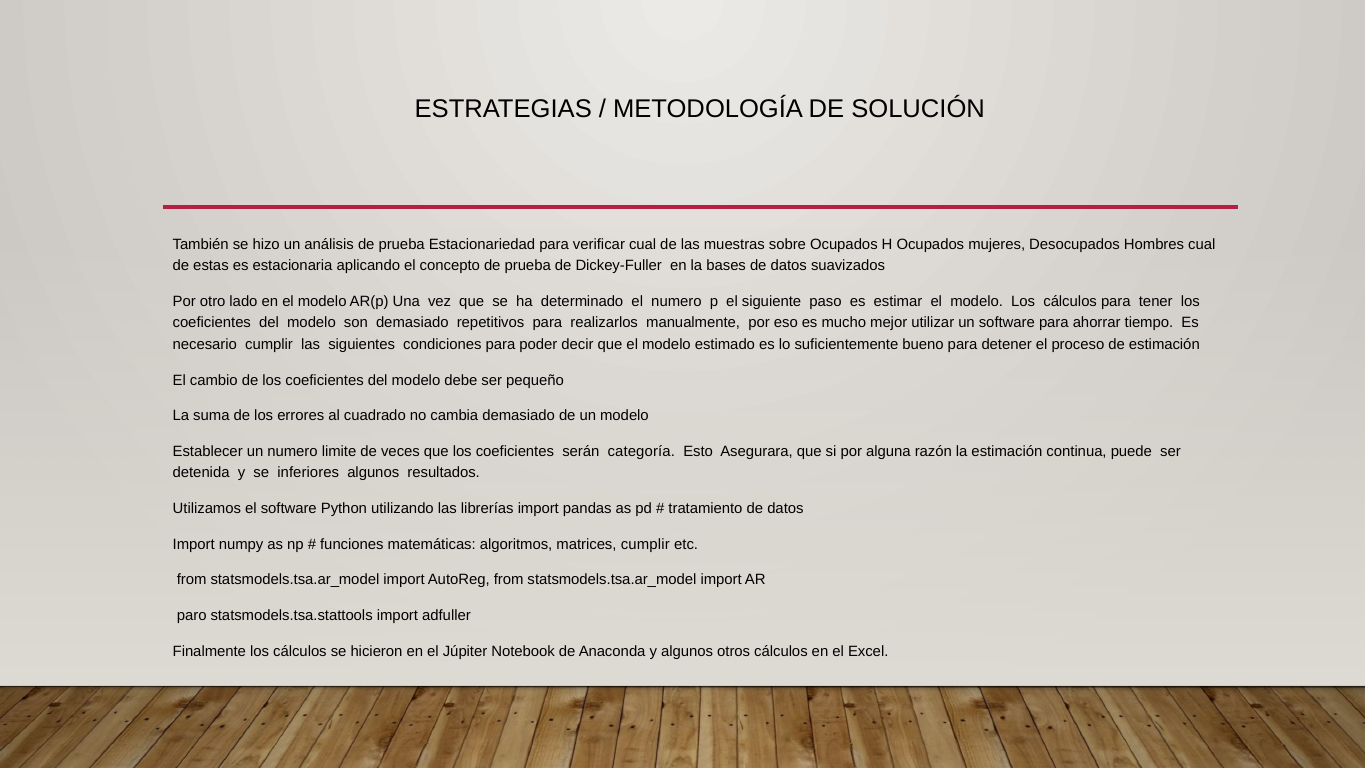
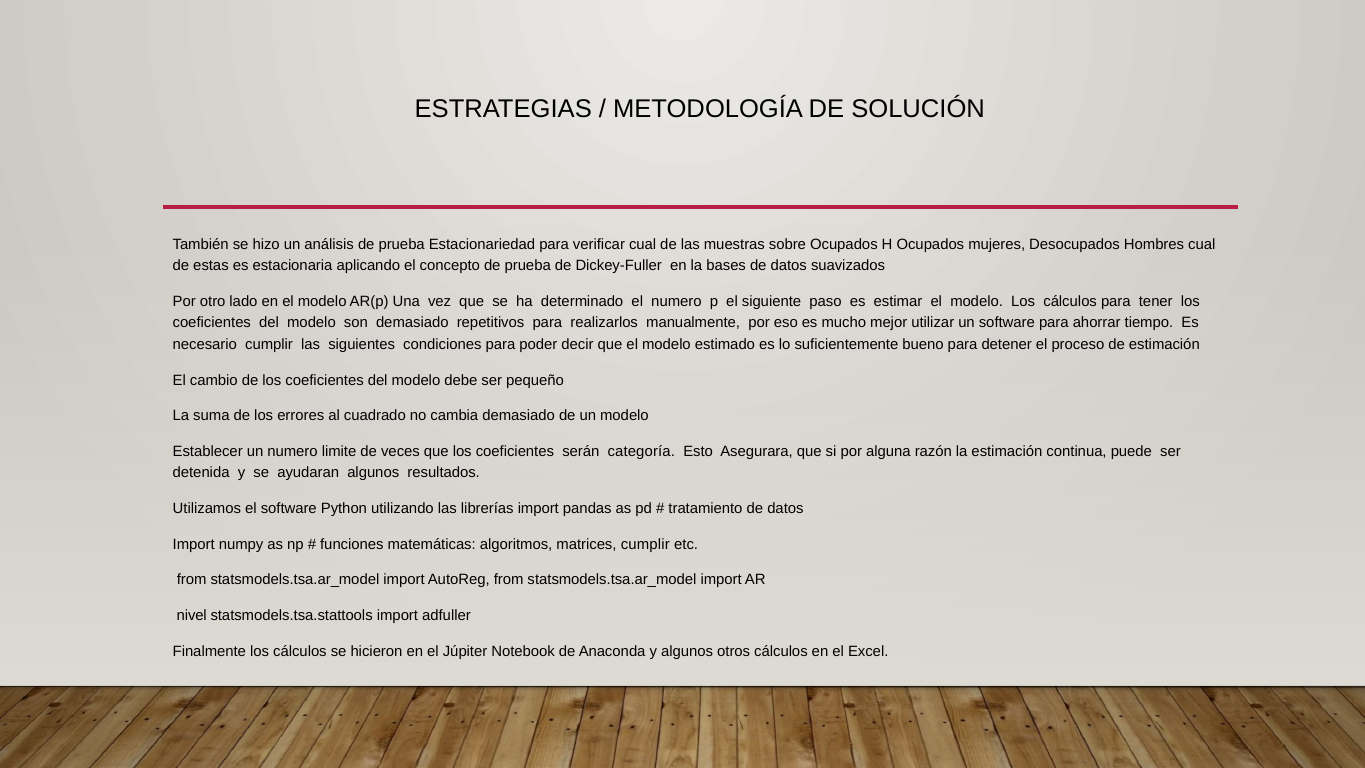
inferiores: inferiores -> ayudaran
paro: paro -> nivel
